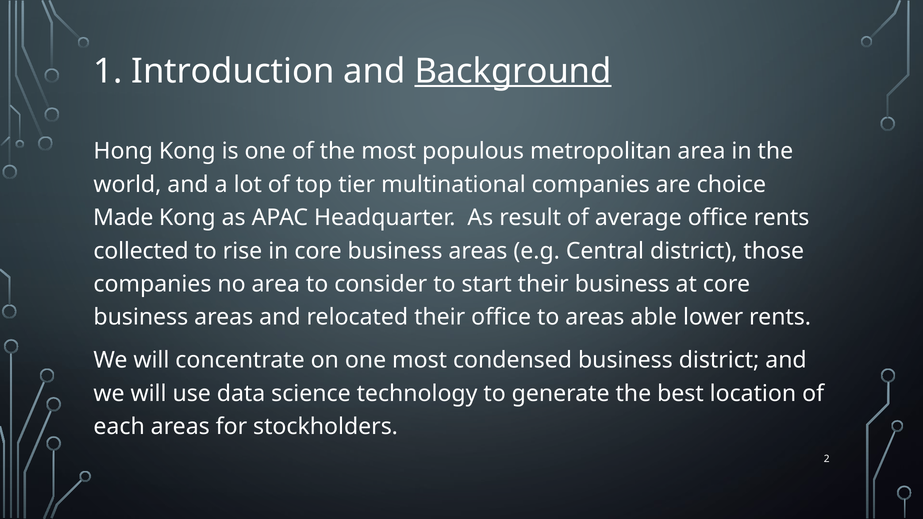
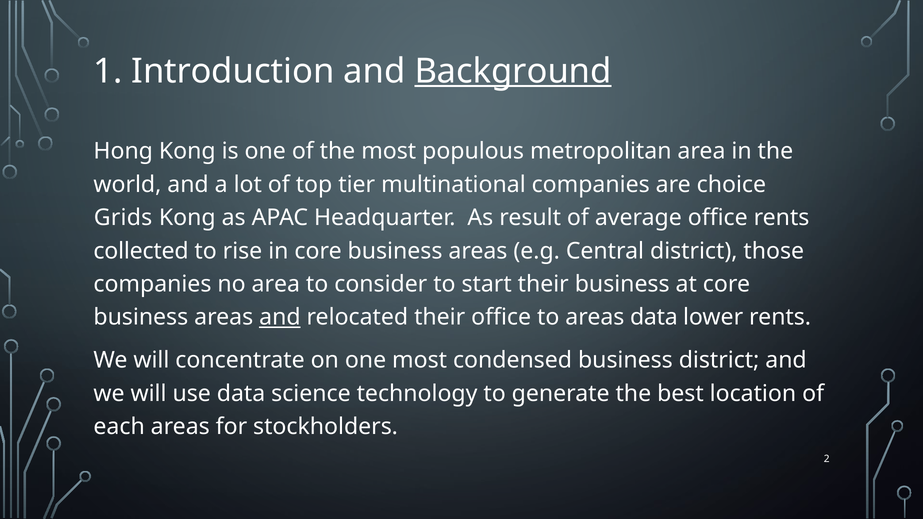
Made: Made -> Grids
and at (280, 317) underline: none -> present
areas able: able -> data
